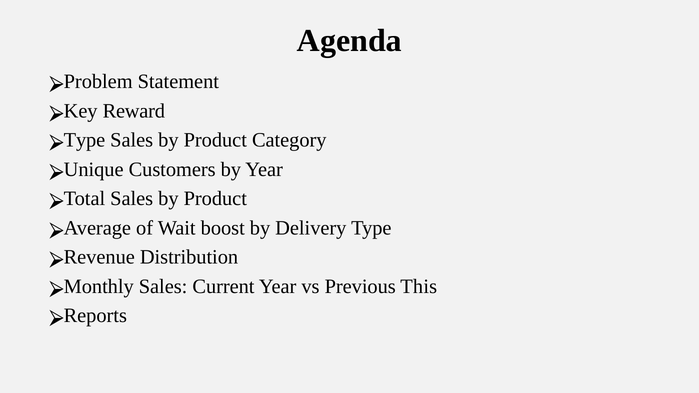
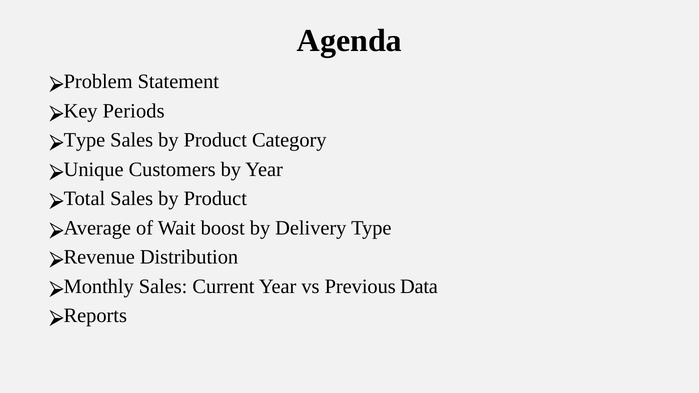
Reward: Reward -> Periods
This: This -> Data
